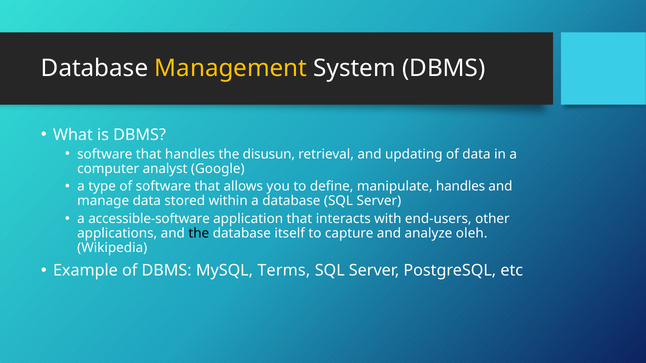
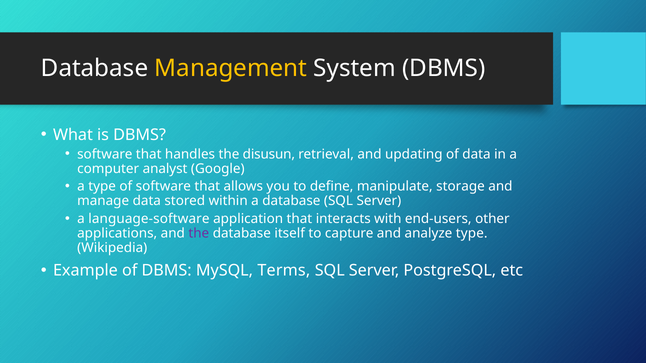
manipulate handles: handles -> storage
accessible-software: accessible-software -> language-software
the at (199, 234) colour: black -> purple
analyze oleh: oleh -> type
